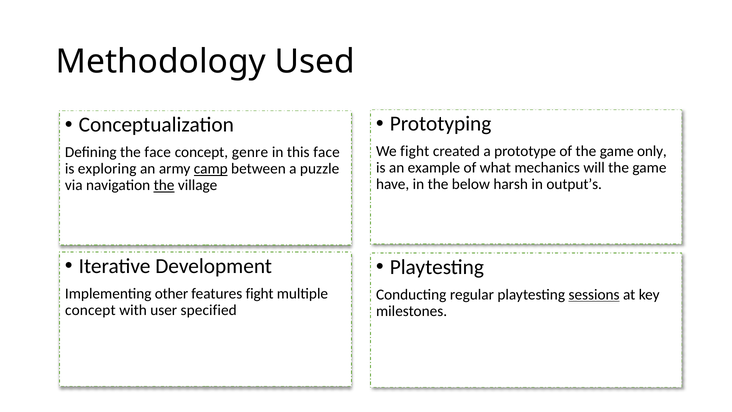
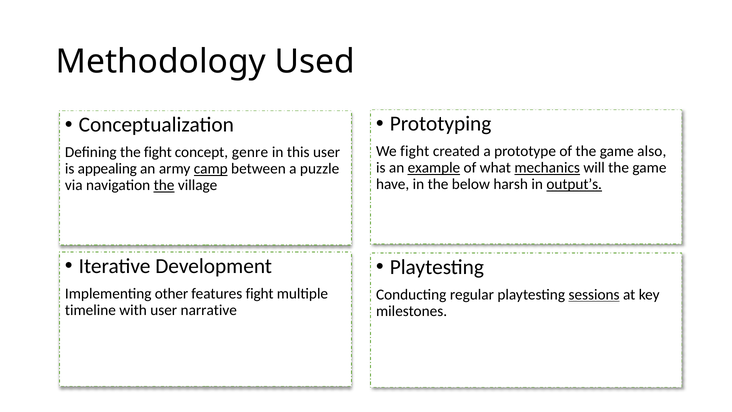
only: only -> also
the face: face -> fight
this face: face -> user
example underline: none -> present
mechanics underline: none -> present
exploring: exploring -> appealing
output’s underline: none -> present
concept at (90, 310): concept -> timeline
specified: specified -> narrative
